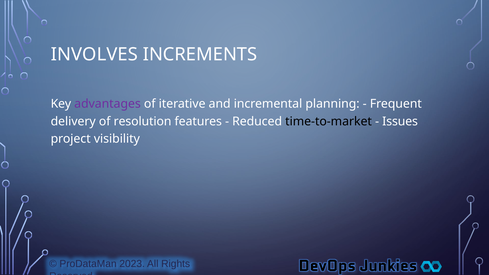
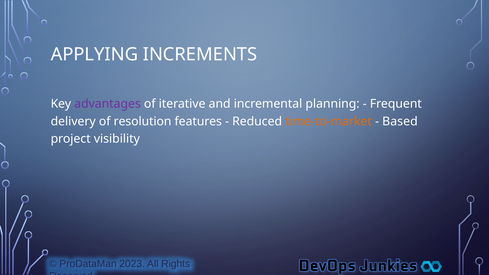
INVOLVES: INVOLVES -> APPLYING
time-to-market colour: black -> orange
Issues: Issues -> Based
